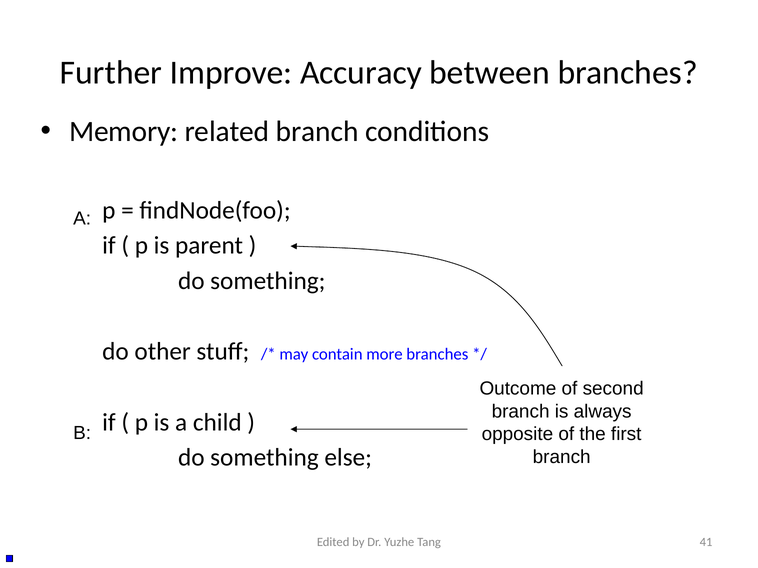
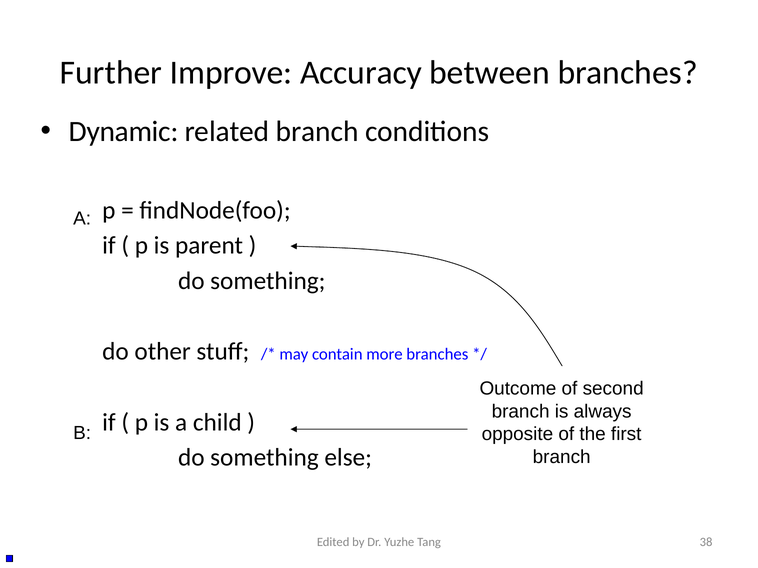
Memory: Memory -> Dynamic
41: 41 -> 38
